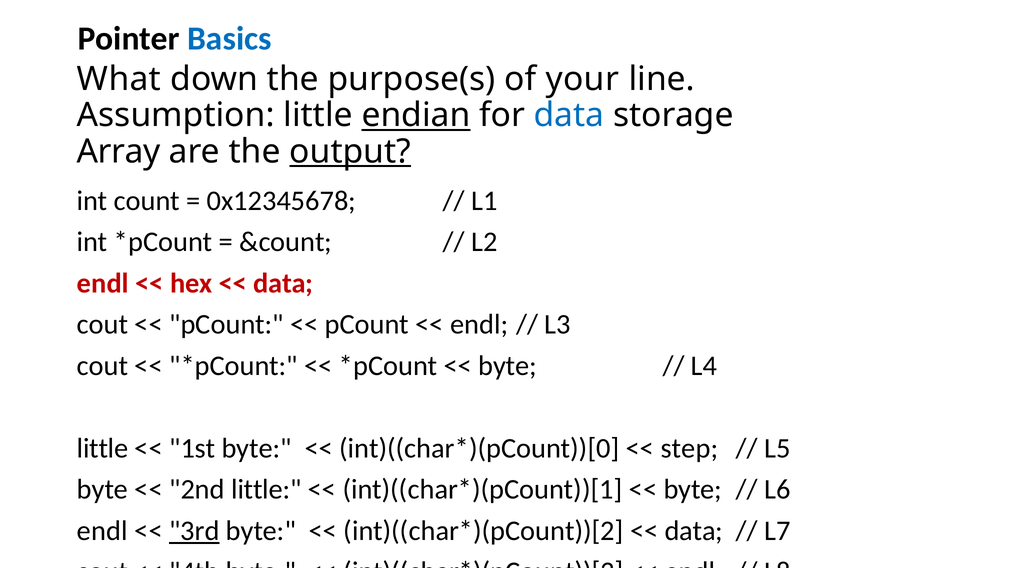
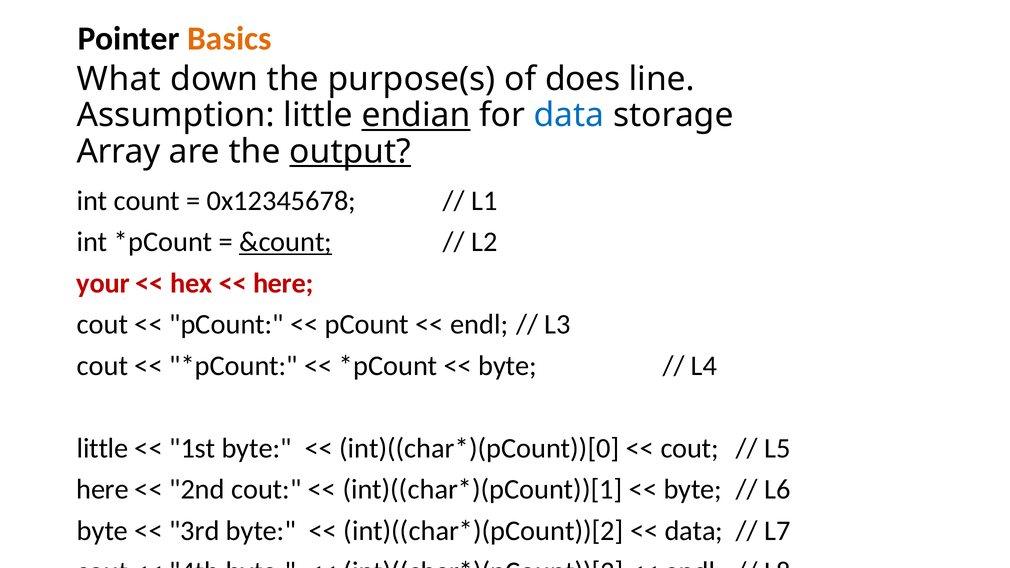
Basics colour: blue -> orange
your: your -> does
&count underline: none -> present
endl at (103, 283): endl -> your
data at (283, 283): data -> here
step at (689, 448): step -> cout
byte at (102, 490): byte -> here
2nd little: little -> cout
endl at (102, 531): endl -> byte
3rd underline: present -> none
